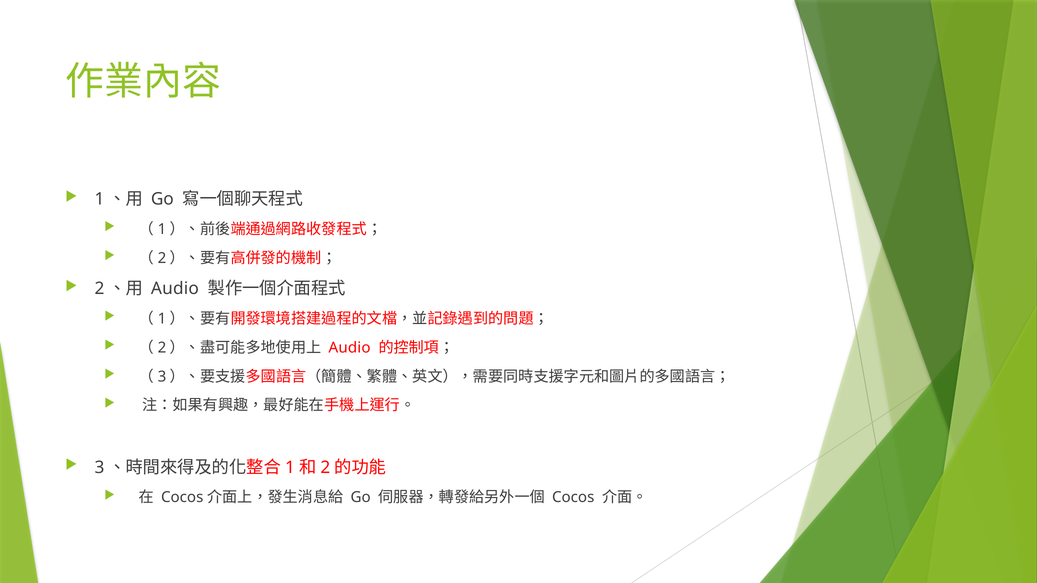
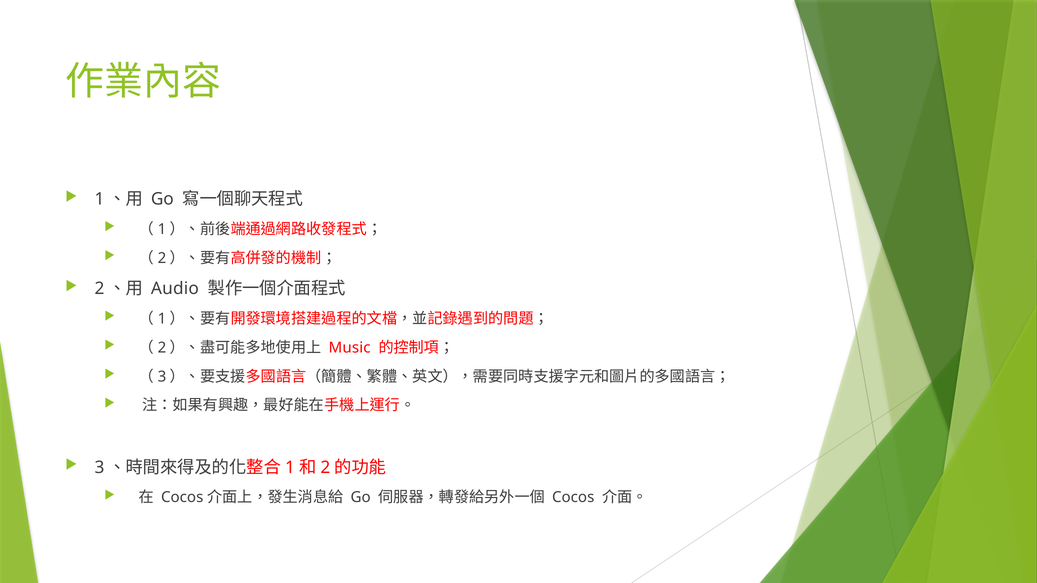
Audio at (350, 348): Audio -> Music
